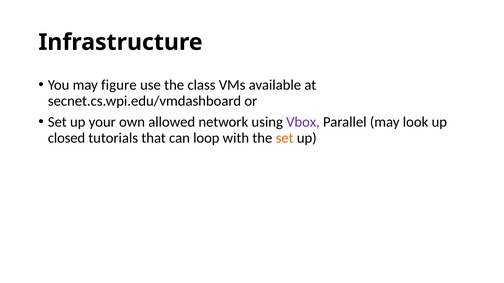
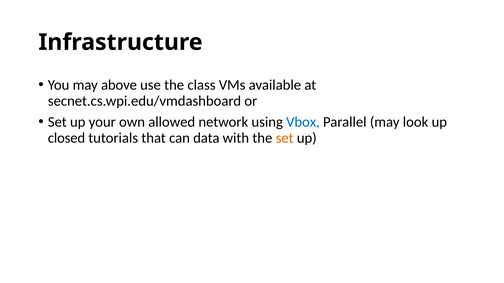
figure: figure -> above
Vbox colour: purple -> blue
loop: loop -> data
